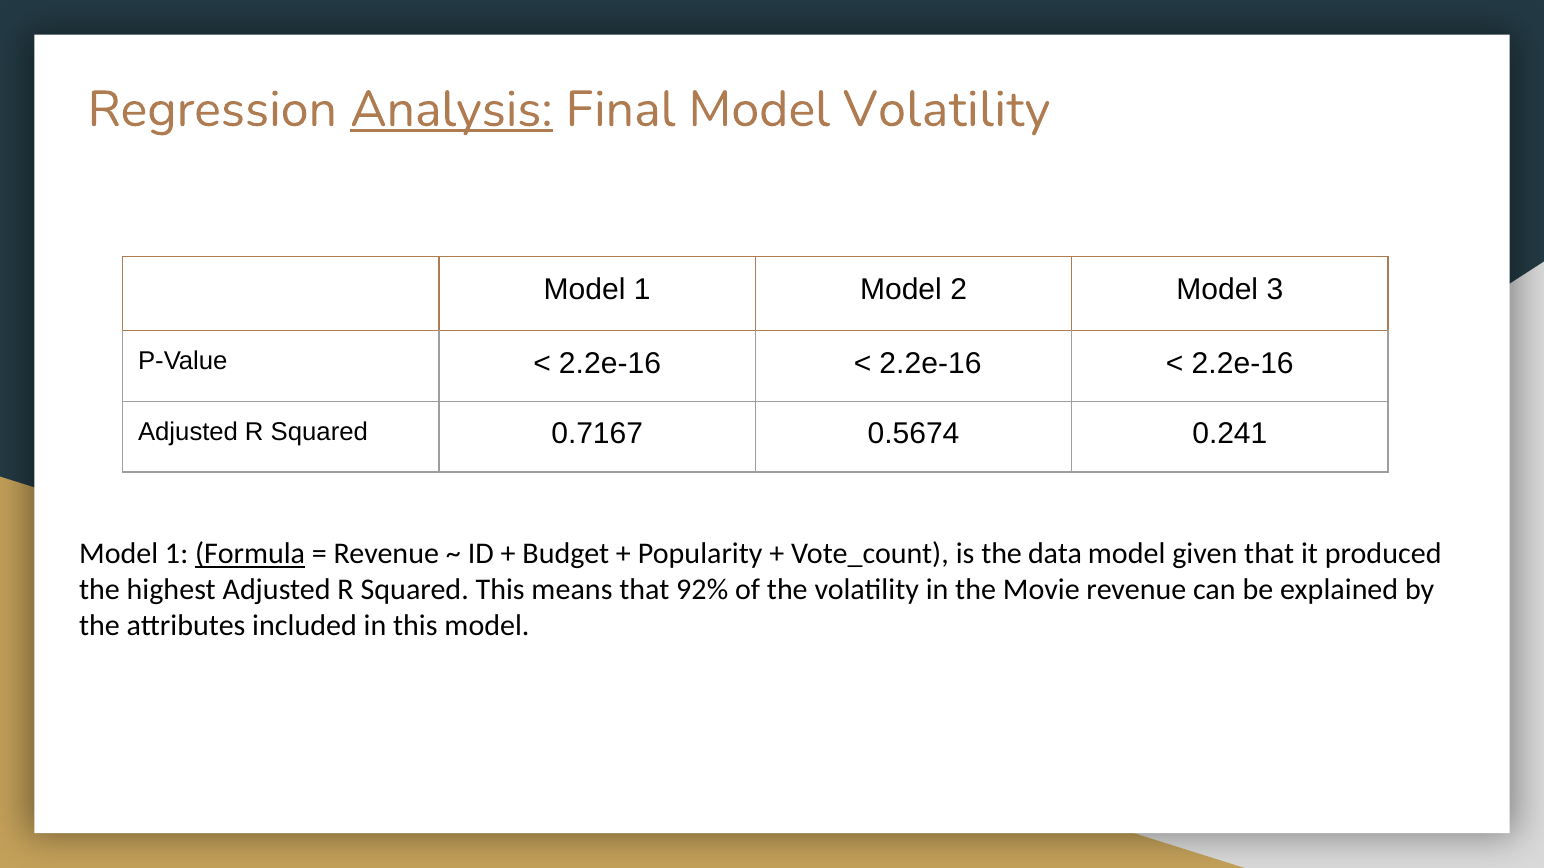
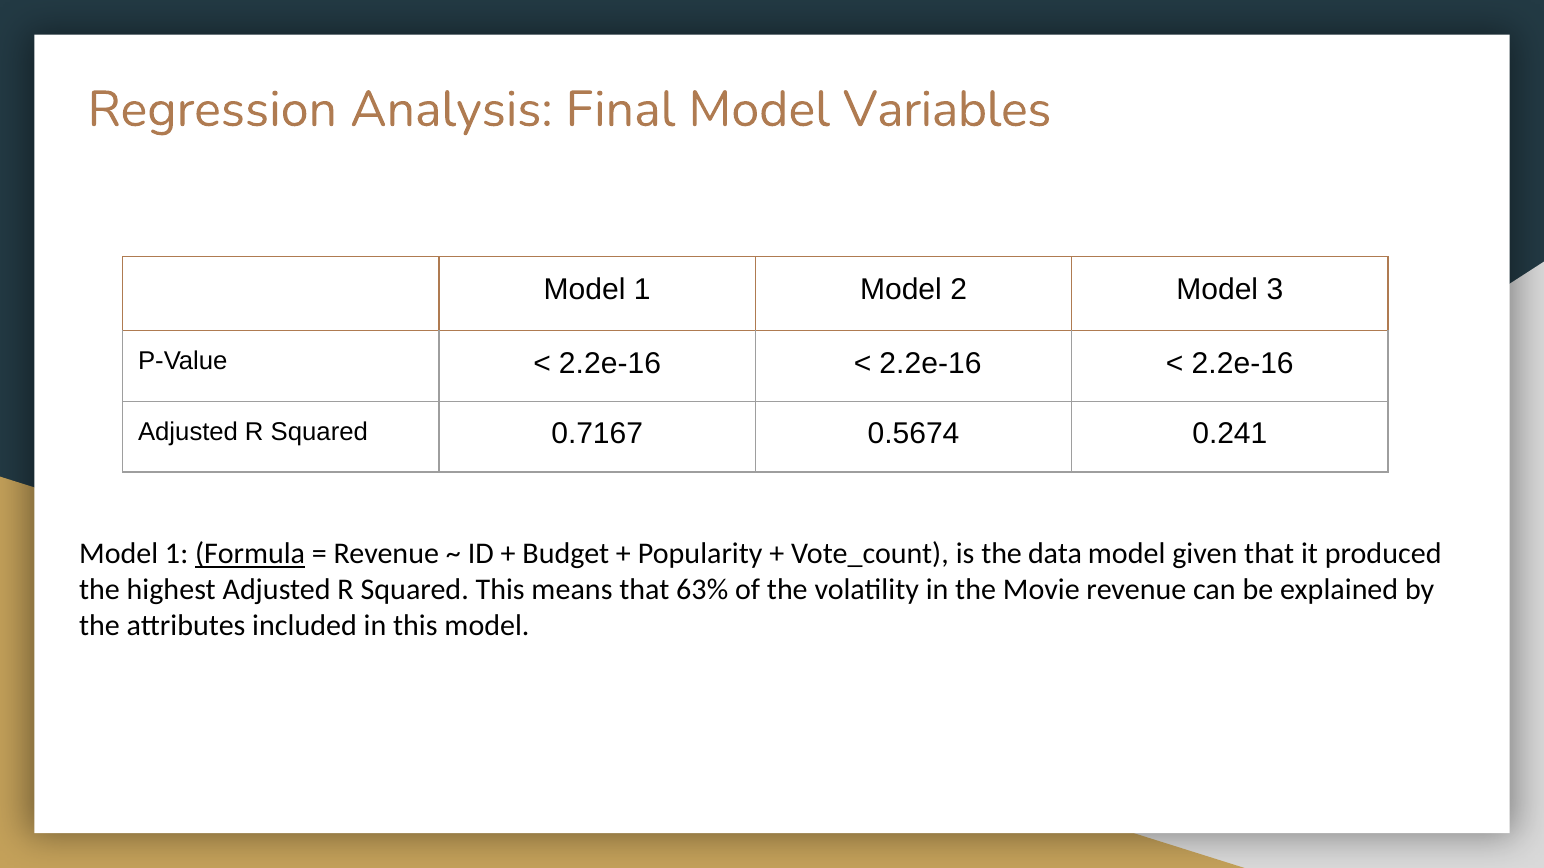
Analysis underline: present -> none
Model Volatility: Volatility -> Variables
92%: 92% -> 63%
